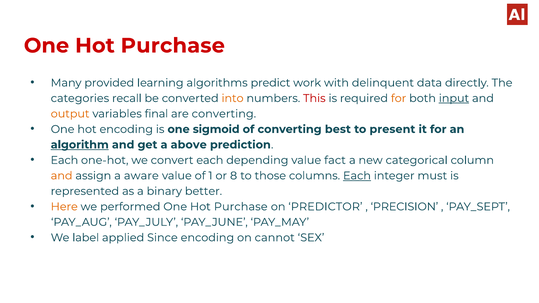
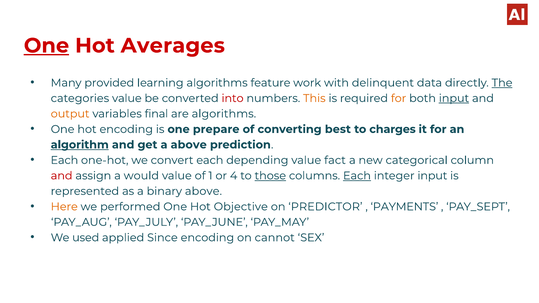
One at (46, 46) underline: none -> present
Purchase at (173, 46): Purchase -> Averages
predict: predict -> feature
The underline: none -> present
categories recall: recall -> value
into colour: orange -> red
This colour: red -> orange
are converting: converting -> algorithms
sigmoid: sigmoid -> prepare
present: present -> charges
and at (62, 176) colour: orange -> red
aware: aware -> would
8: 8 -> 4
those underline: none -> present
integer must: must -> input
binary better: better -> above
performed One Hot Purchase: Purchase -> Objective
PRECISION: PRECISION -> PAYMENTS
label: label -> used
